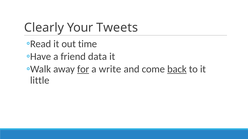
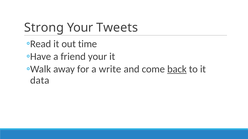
Clearly: Clearly -> Strong
friend data: data -> your
for underline: present -> none
little: little -> data
